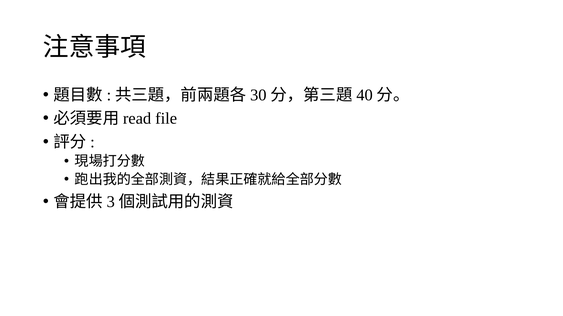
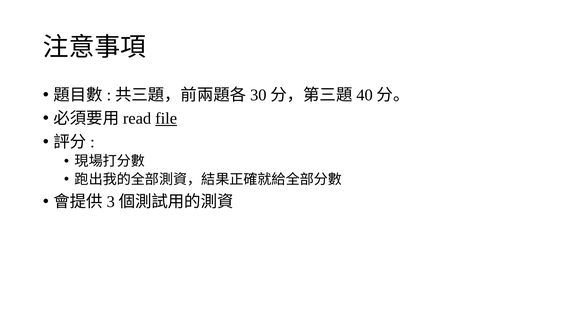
file underline: none -> present
